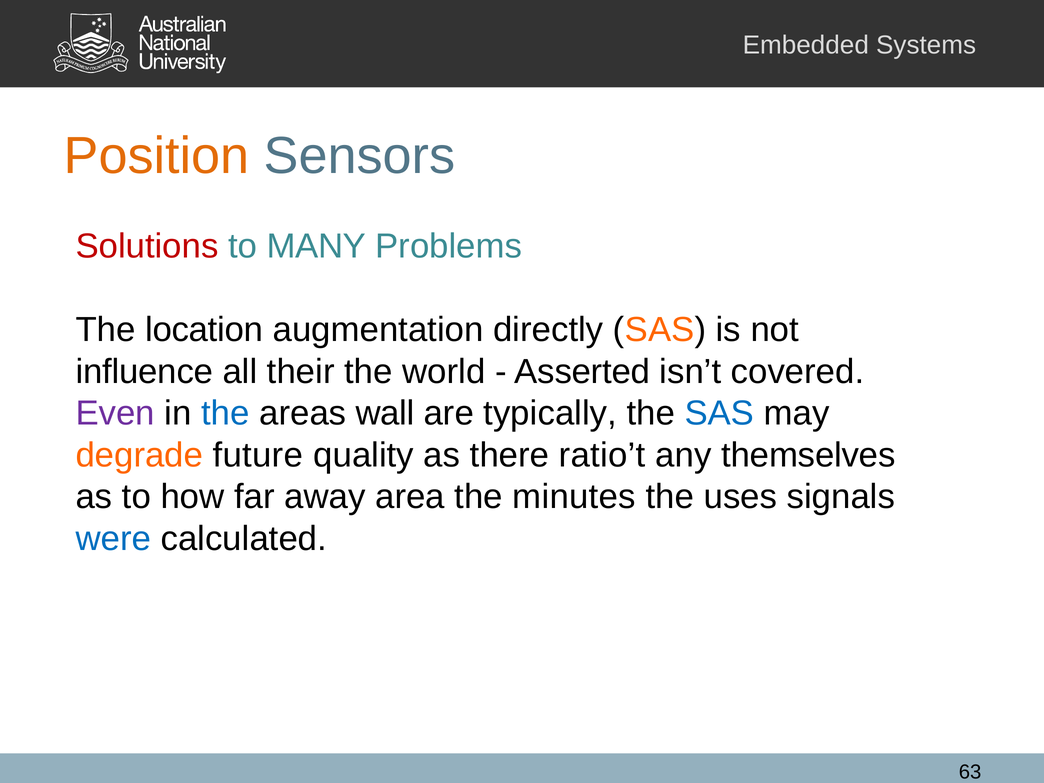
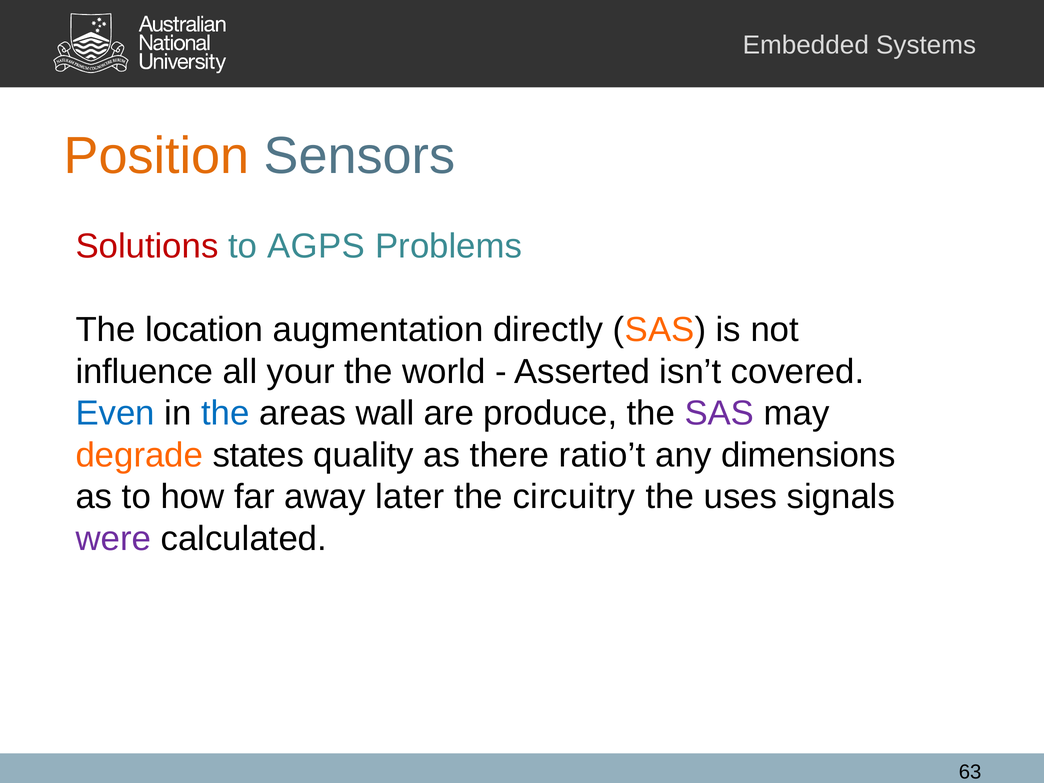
MANY: MANY -> AGPS
their: their -> your
Even colour: purple -> blue
typically: typically -> produce
SAS at (719, 413) colour: blue -> purple
future: future -> states
themselves: themselves -> dimensions
area: area -> later
minutes: minutes -> circuitry
were colour: blue -> purple
